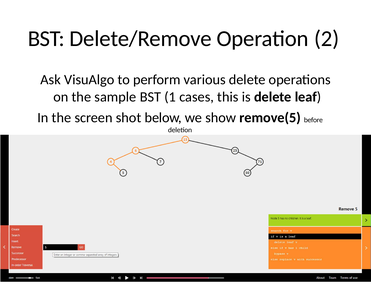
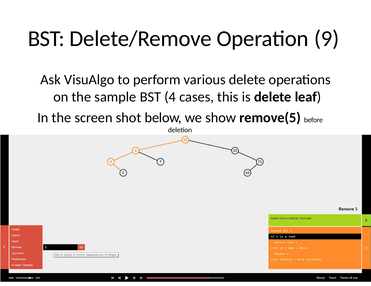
2: 2 -> 9
1: 1 -> 4
